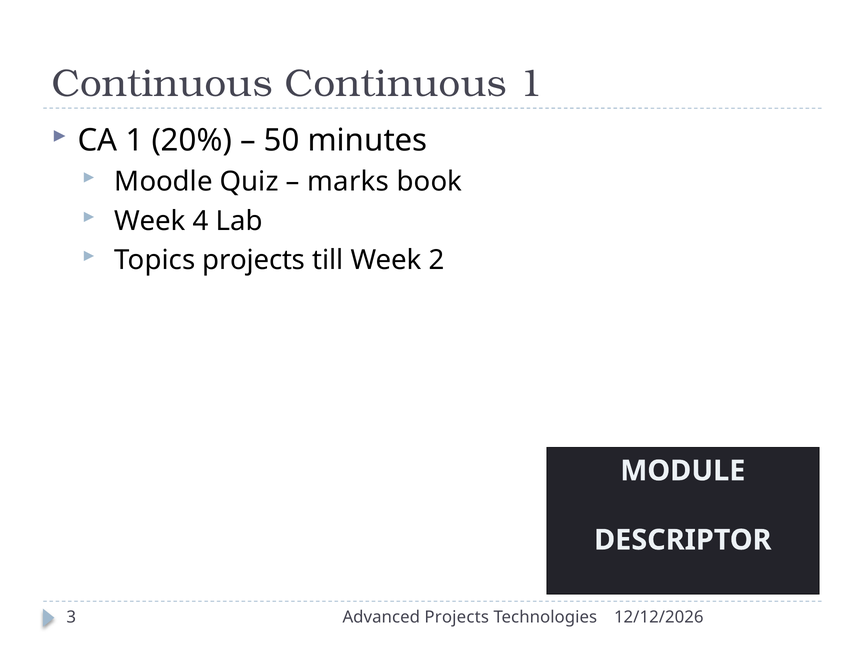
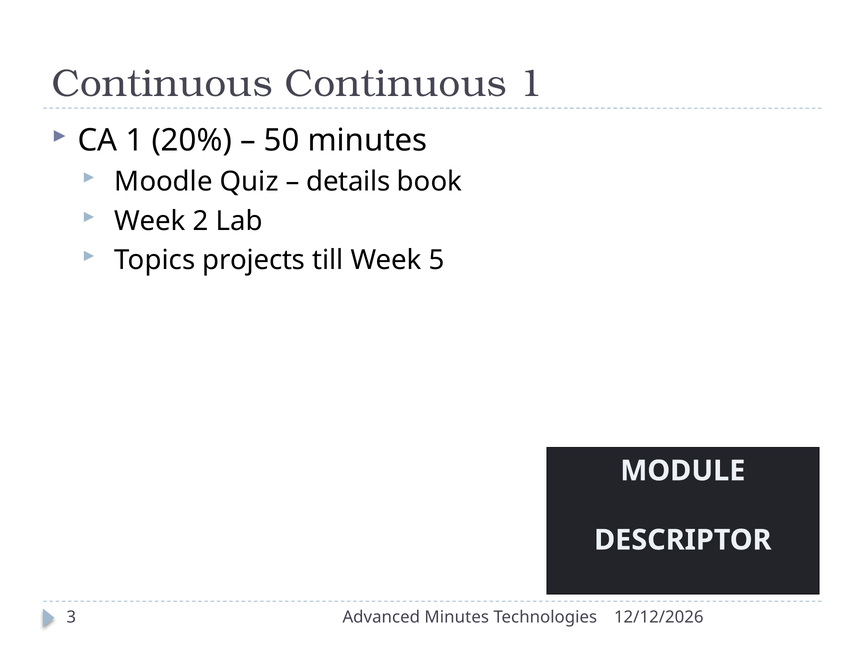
marks: marks -> details
4: 4 -> 2
2: 2 -> 5
Advanced Projects: Projects -> Minutes
